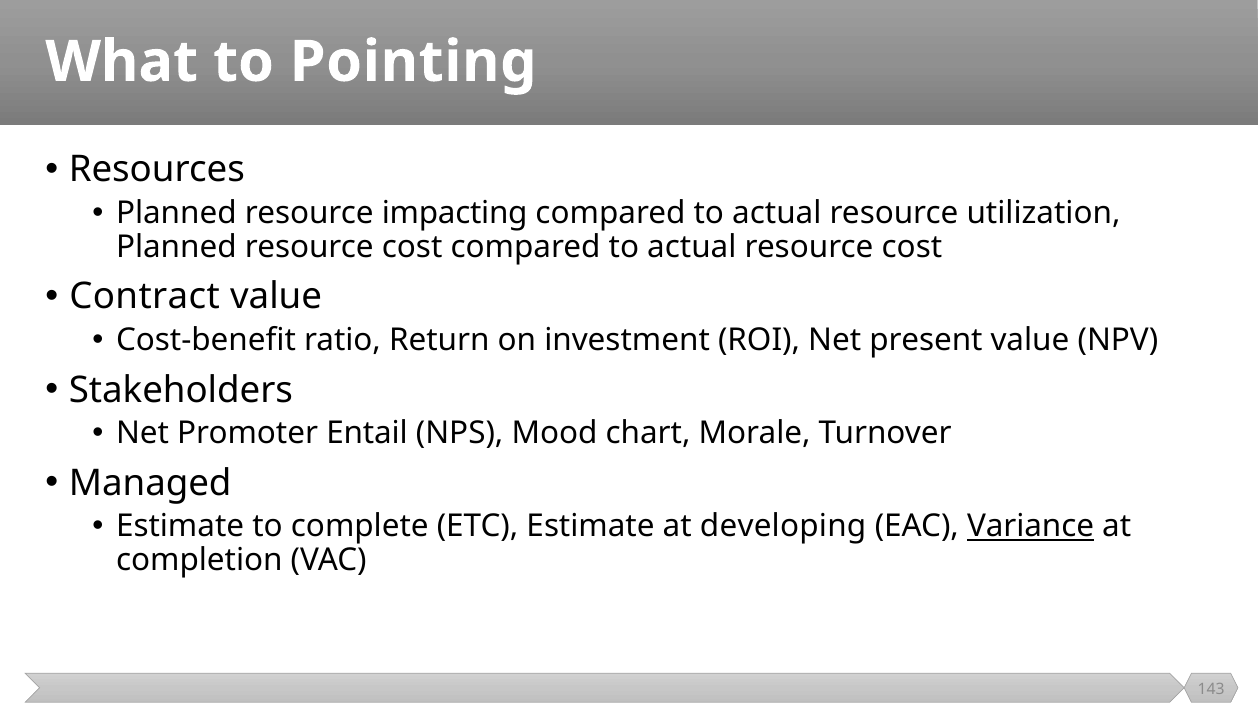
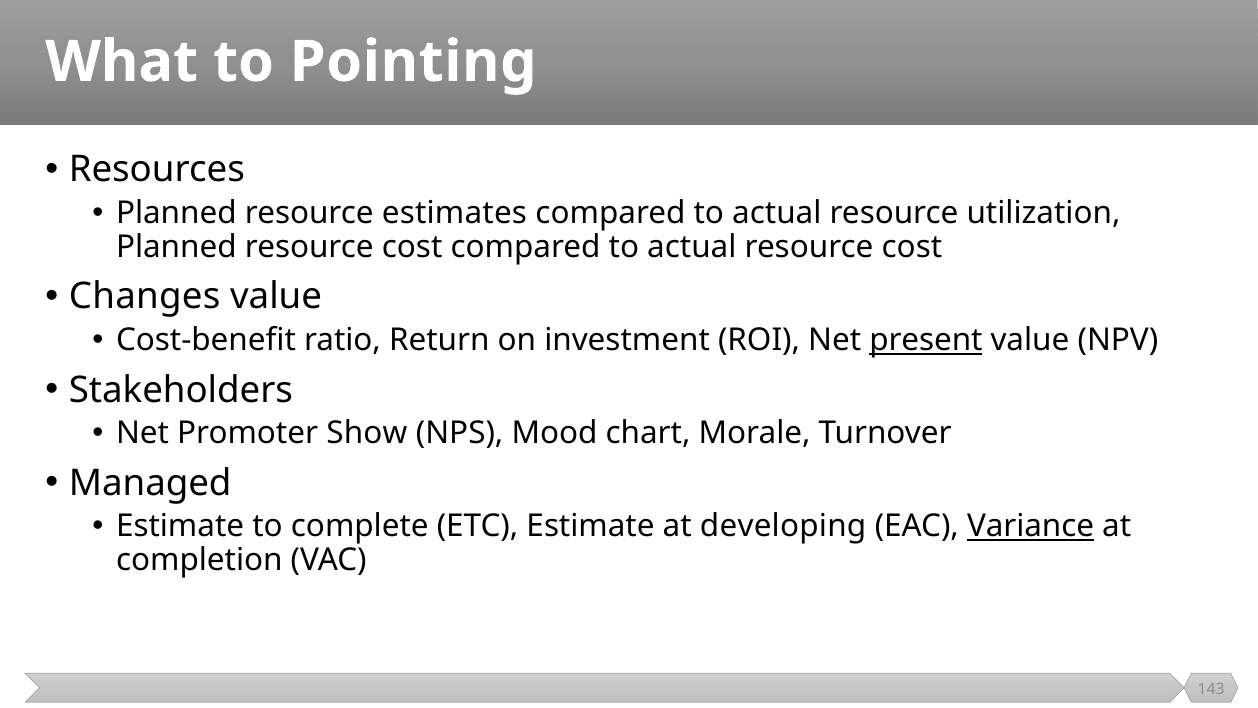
impacting: impacting -> estimates
Contract: Contract -> Changes
present underline: none -> present
Entail: Entail -> Show
